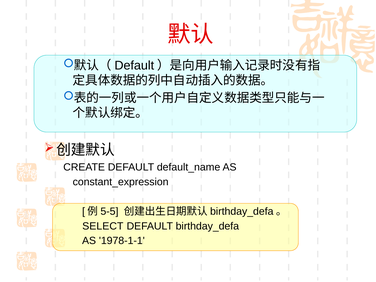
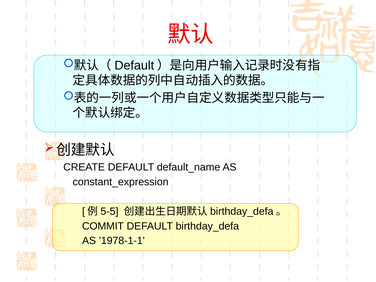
SELECT: SELECT -> COMMIT
